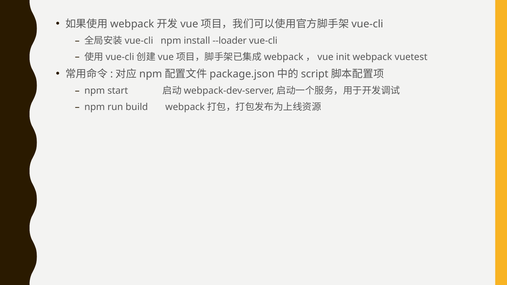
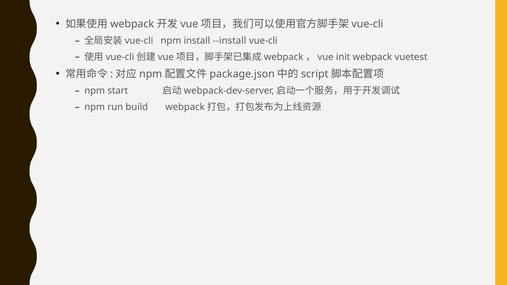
--loader: --loader -> --install
